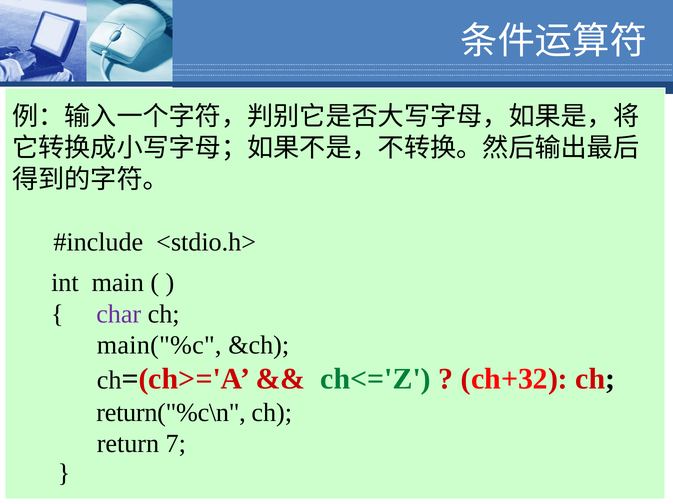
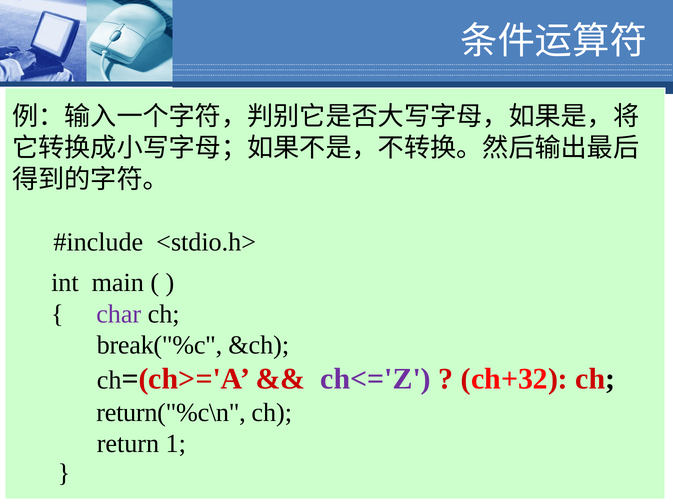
main("%c: main("%c -> break("%c
ch<='Z colour: green -> purple
7: 7 -> 1
